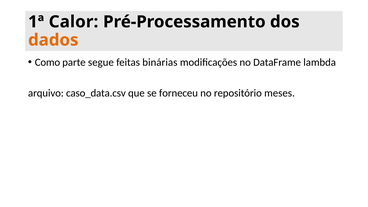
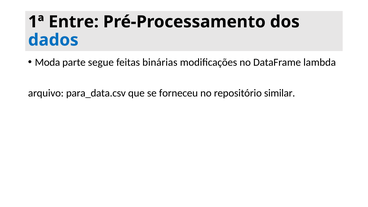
Calor: Calor -> Entre
dados colour: orange -> blue
Como: Como -> Moda
caso_data.csv: caso_data.csv -> para_data.csv
meses: meses -> similar
